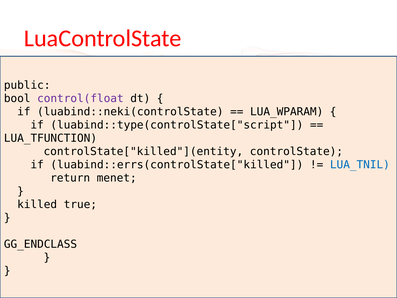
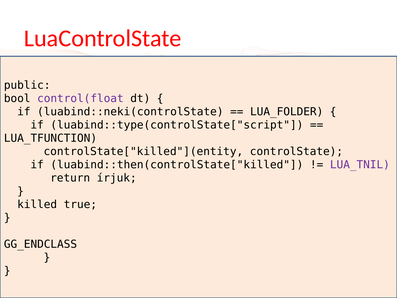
LUA_WPARAM: LUA_WPARAM -> LUA_FOLDER
luabind::errs(controlState["killed: luabind::errs(controlState["killed -> luabind::then(controlState["killed
LUA_TNIL colour: blue -> purple
menet: menet -> írjuk
